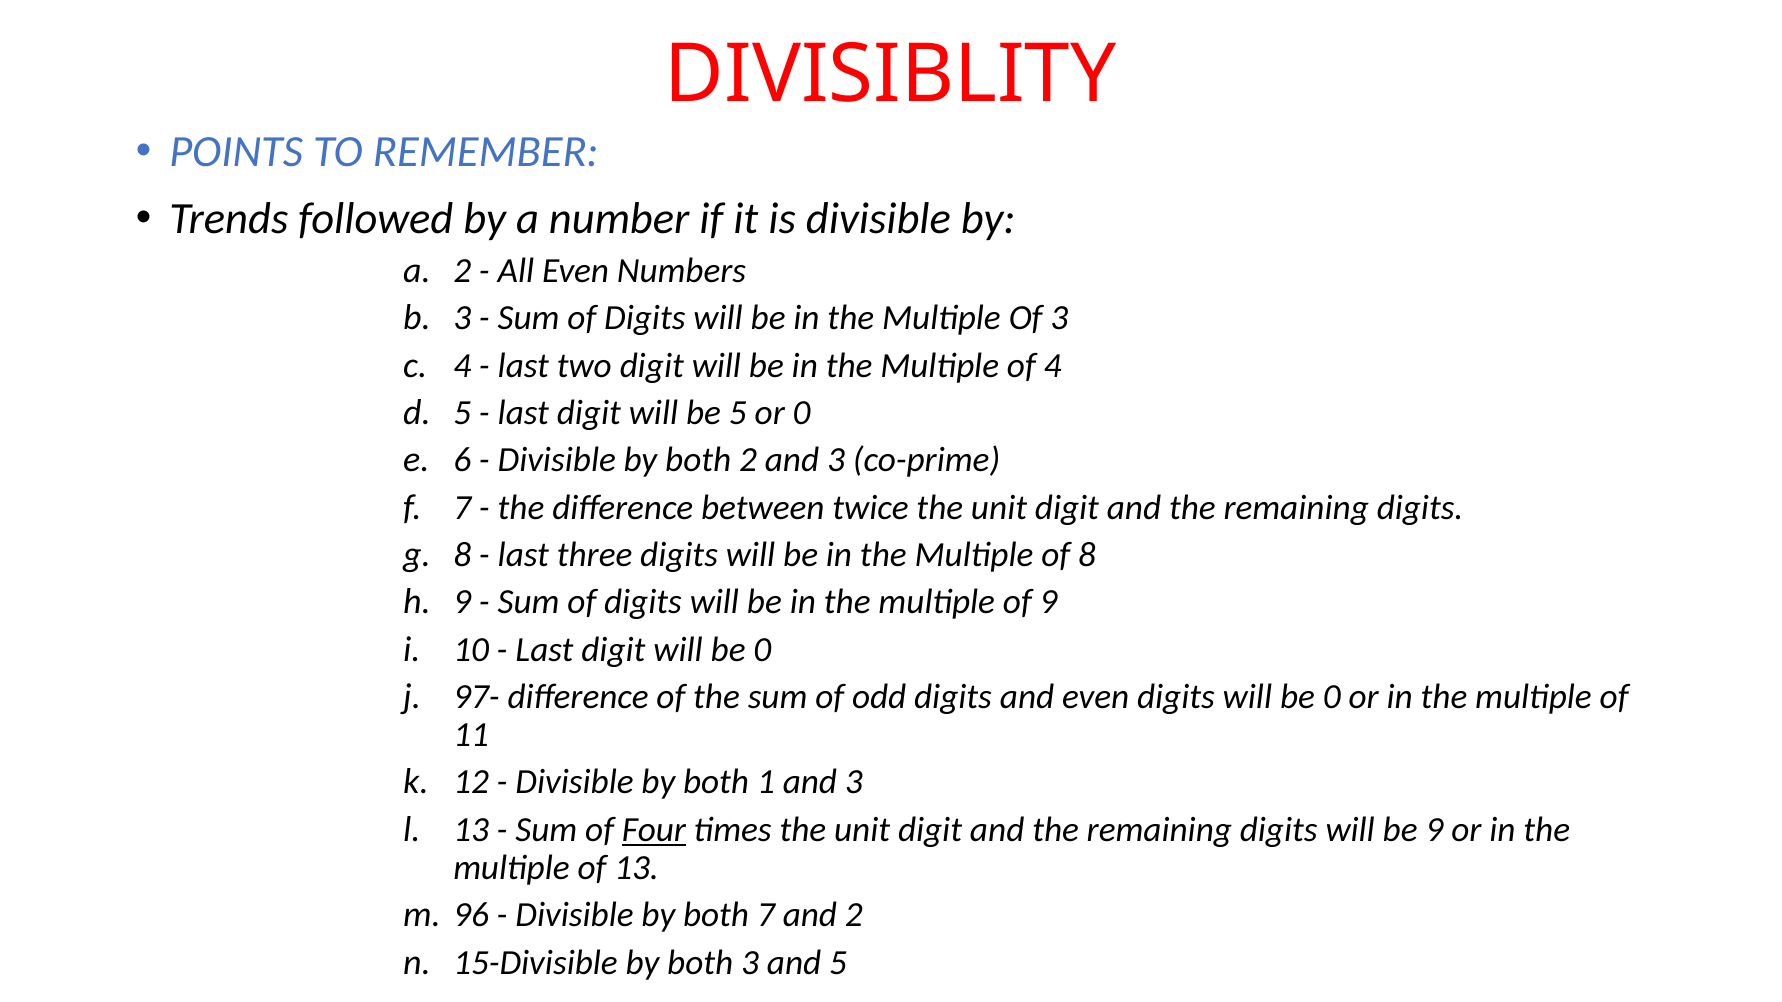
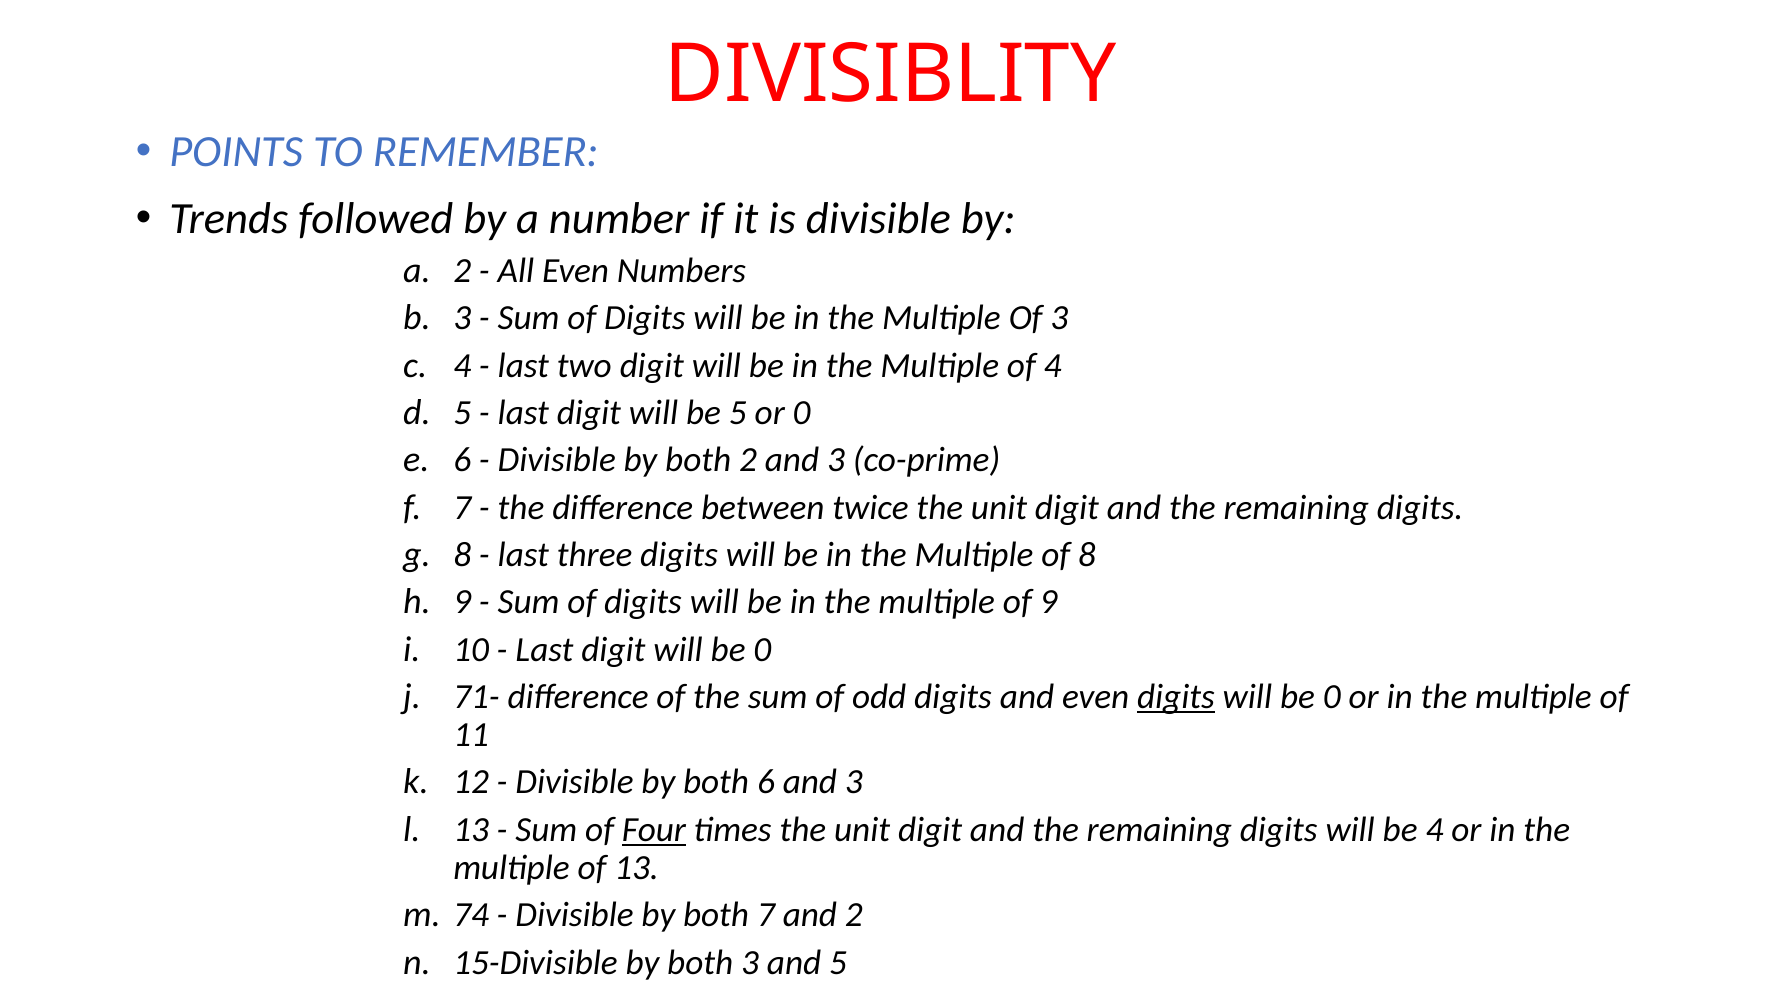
97-: 97- -> 71-
digits at (1176, 697) underline: none -> present
both 1: 1 -> 6
be 9: 9 -> 4
96: 96 -> 74
